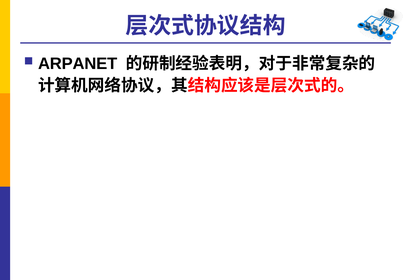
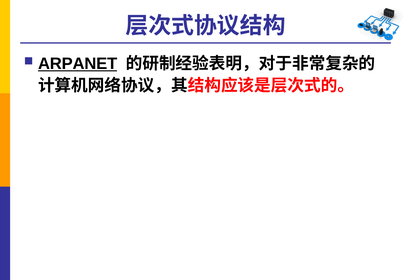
ARPANET underline: none -> present
